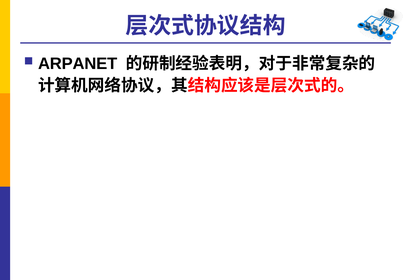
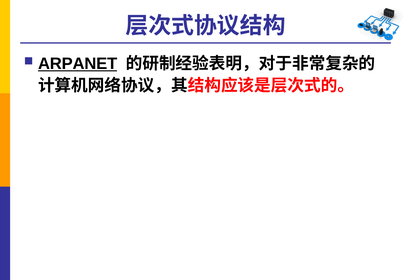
ARPANET underline: none -> present
